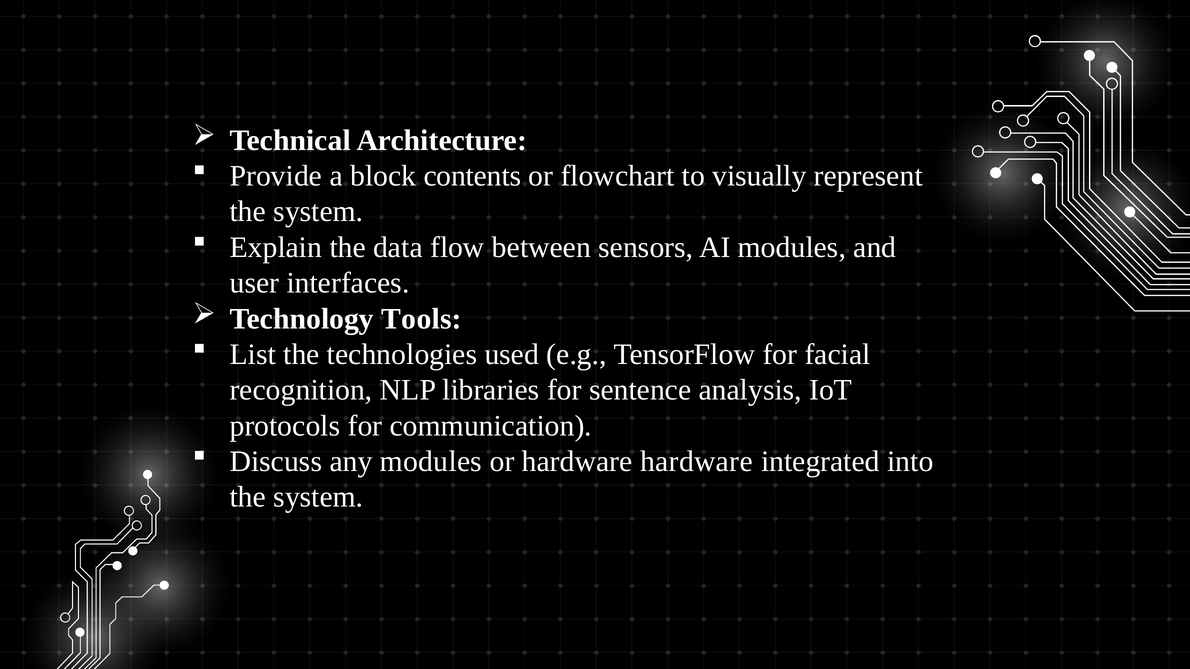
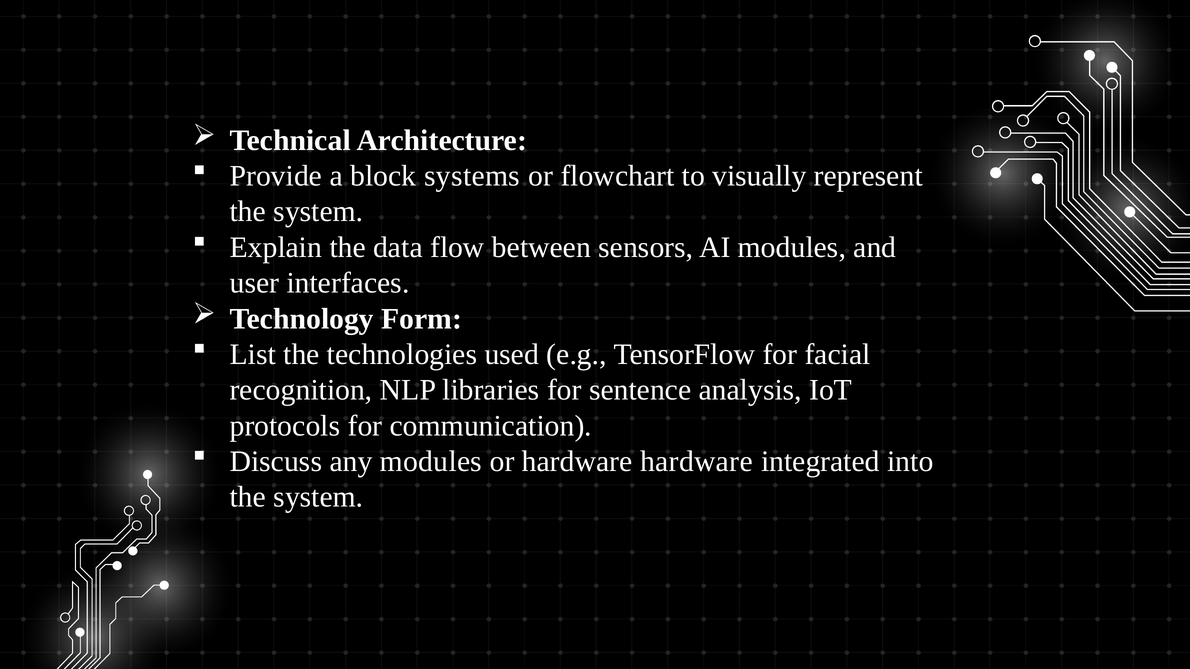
contents: contents -> systems
Tools: Tools -> Form
